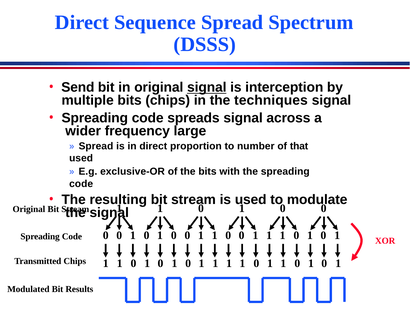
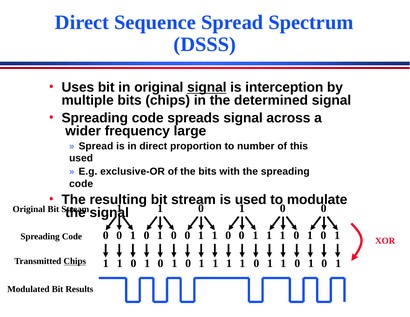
Send: Send -> Uses
techniques: techniques -> determined
that: that -> this
Chips at (75, 261) underline: none -> present
